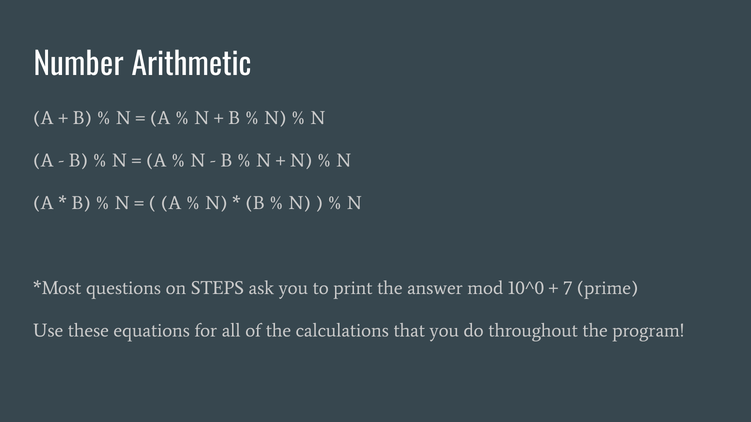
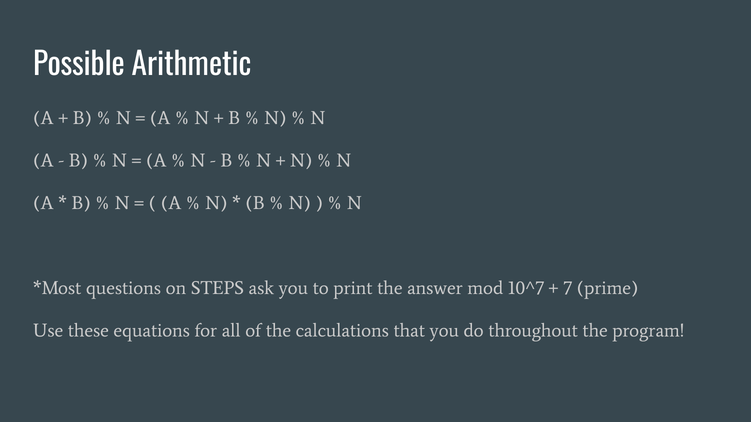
Number: Number -> Possible
10^0: 10^0 -> 10^7
